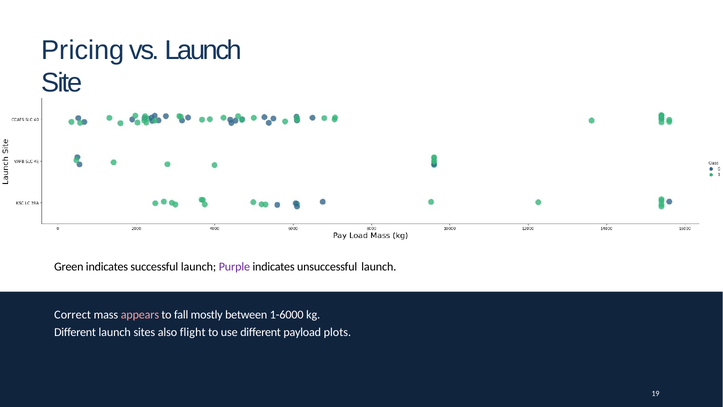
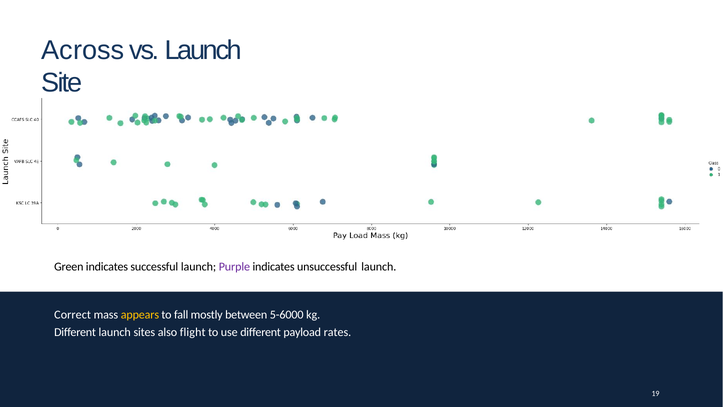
Pricing: Pricing -> Across
appears colour: pink -> yellow
1-6000: 1-6000 -> 5-6000
plots: plots -> rates
